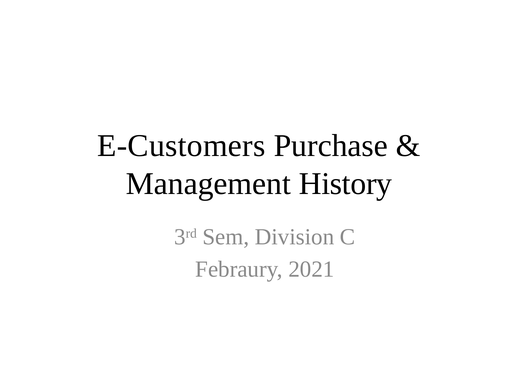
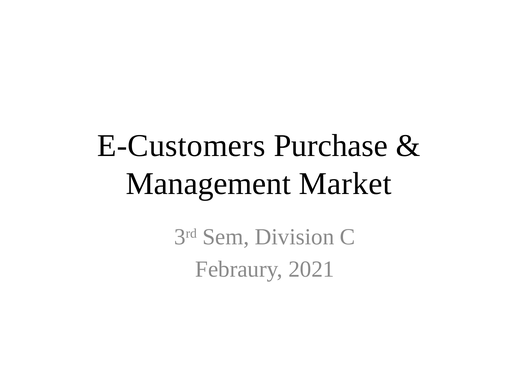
History: History -> Market
